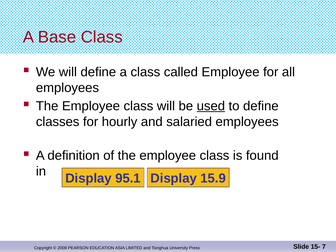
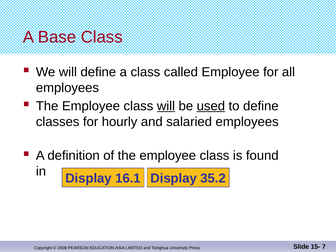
will at (166, 106) underline: none -> present
95.1: 95.1 -> 16.1
15.9: 15.9 -> 35.2
